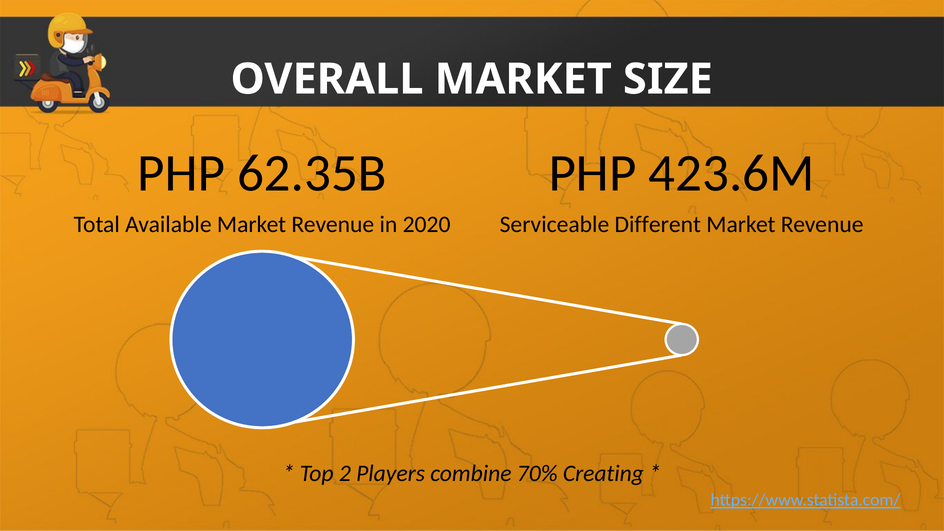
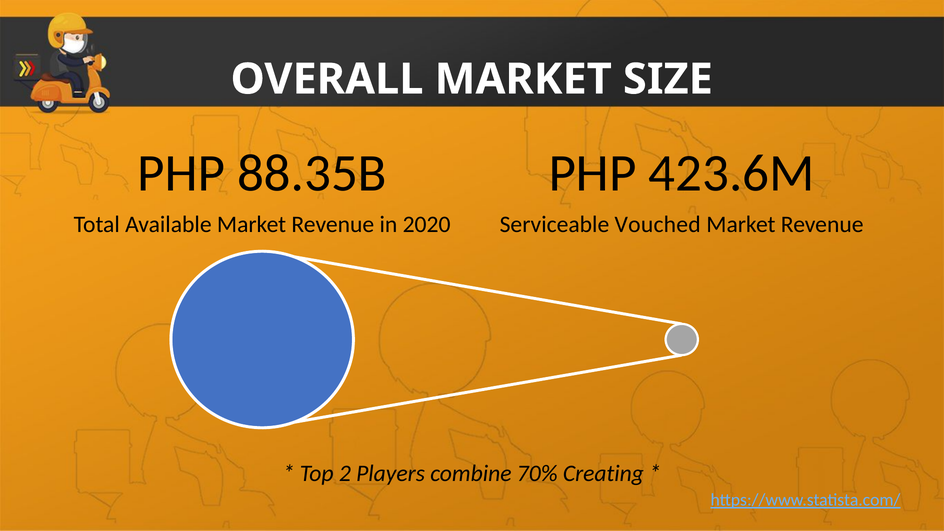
62.35B: 62.35B -> 88.35B
Different: Different -> Vouched
